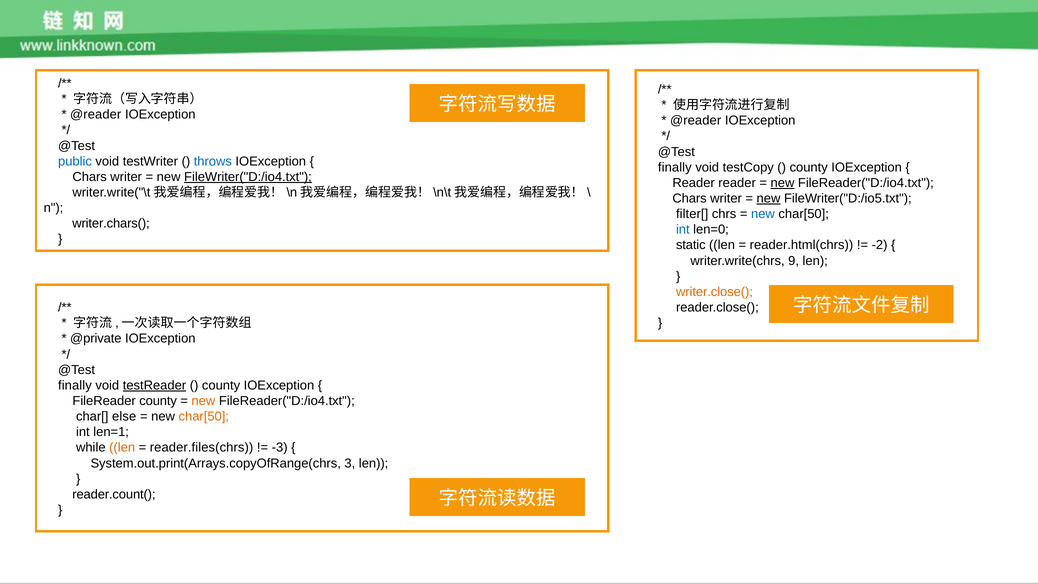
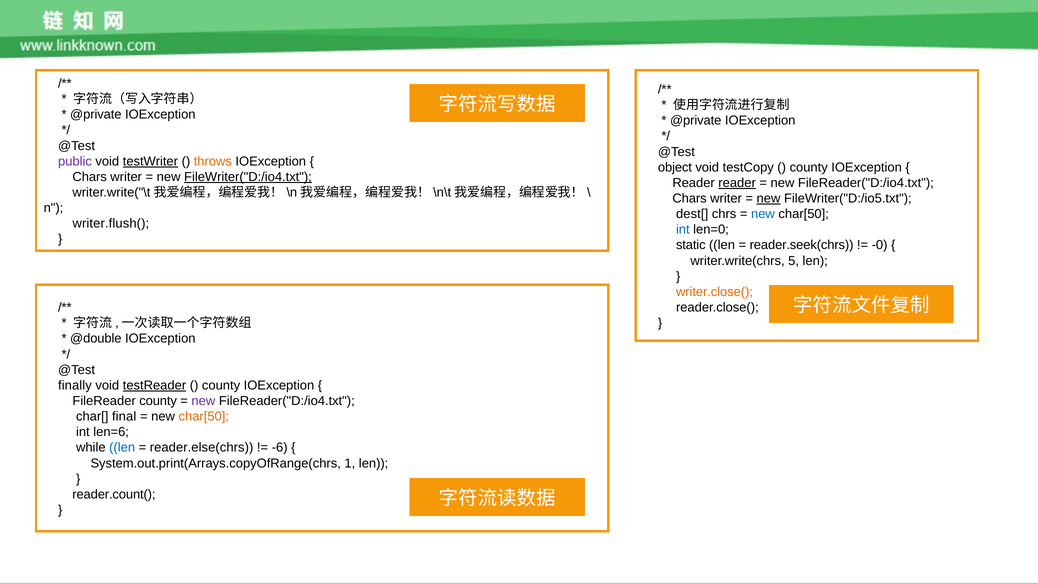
@reader at (96, 115): @reader -> @private
@reader at (696, 121): @reader -> @private
public colour: blue -> purple
testWriter underline: none -> present
throws colour: blue -> orange
finally at (675, 167): finally -> object
reader at (737, 183) underline: none -> present
new at (782, 183) underline: present -> none
filter[: filter[ -> dest[
writer.chars(: writer.chars( -> writer.flush(
reader.html(chrs: reader.html(chrs -> reader.seek(chrs
-2: -2 -> -0
9: 9 -> 5
@private: @private -> @double
new at (203, 401) colour: orange -> purple
else: else -> final
len=1: len=1 -> len=6
len at (122, 448) colour: orange -> blue
reader.files(chrs: reader.files(chrs -> reader.else(chrs
-3: -3 -> -6
3: 3 -> 1
